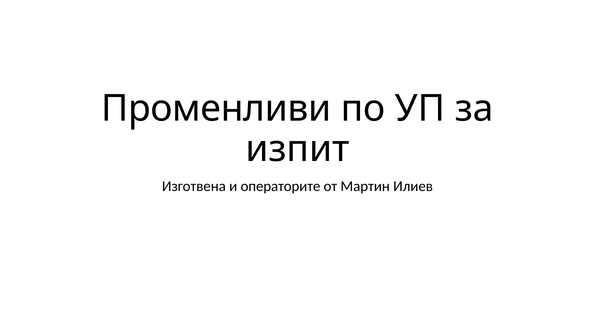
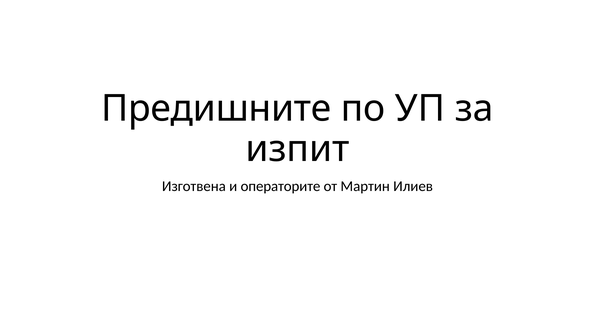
Променливи: Променливи -> Предишните
